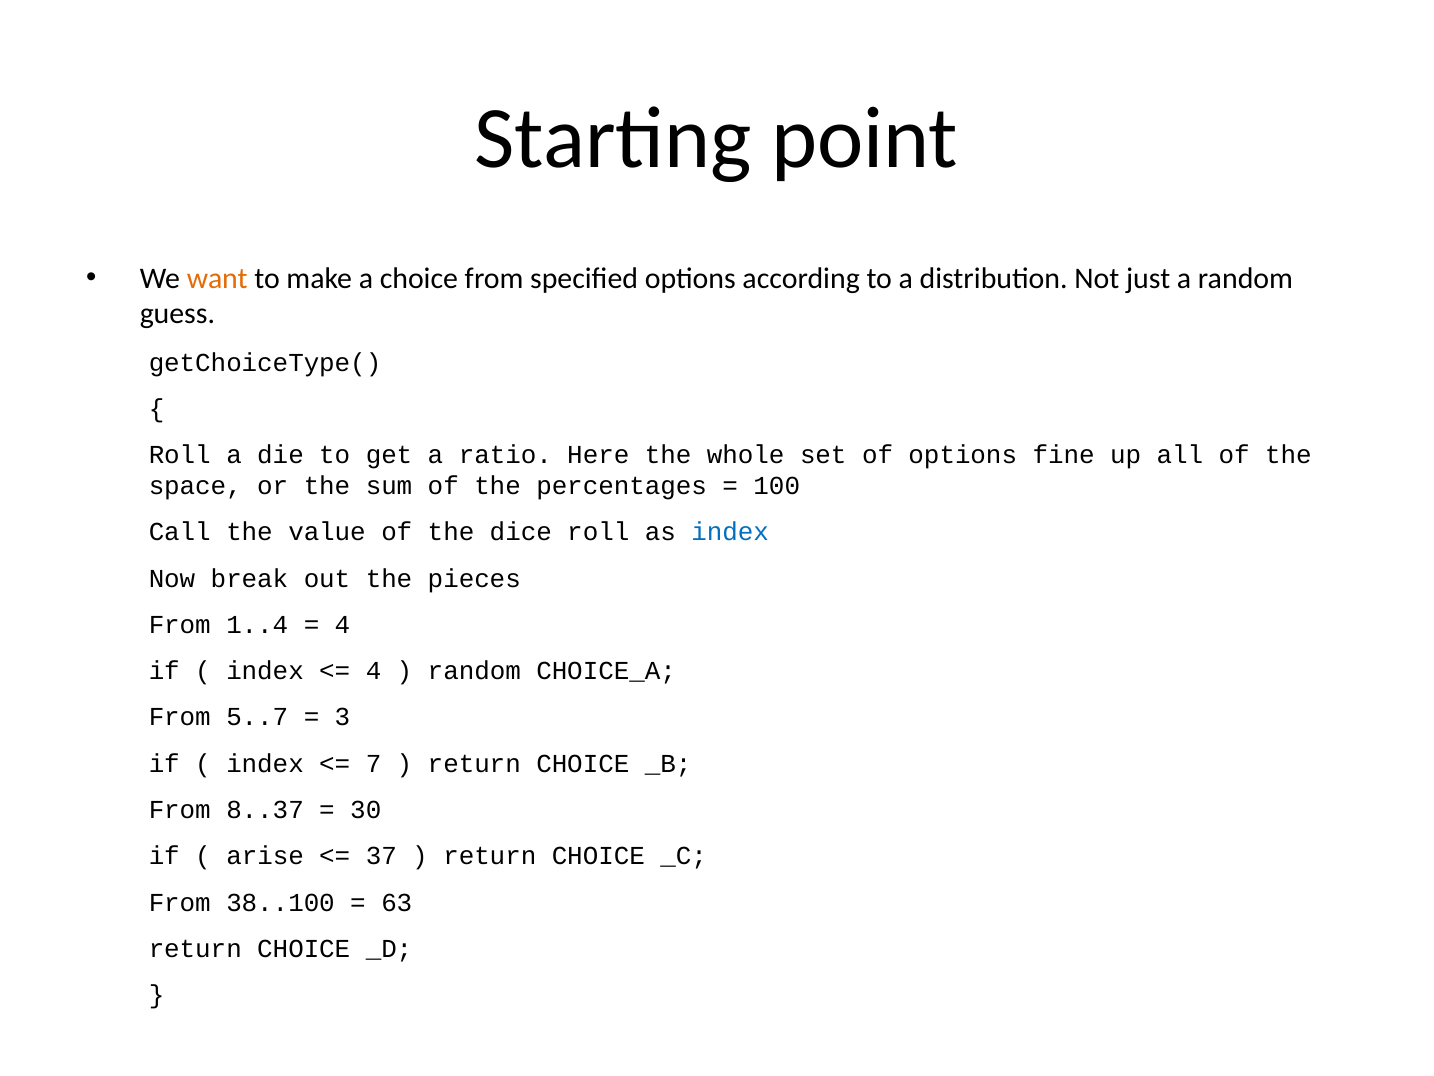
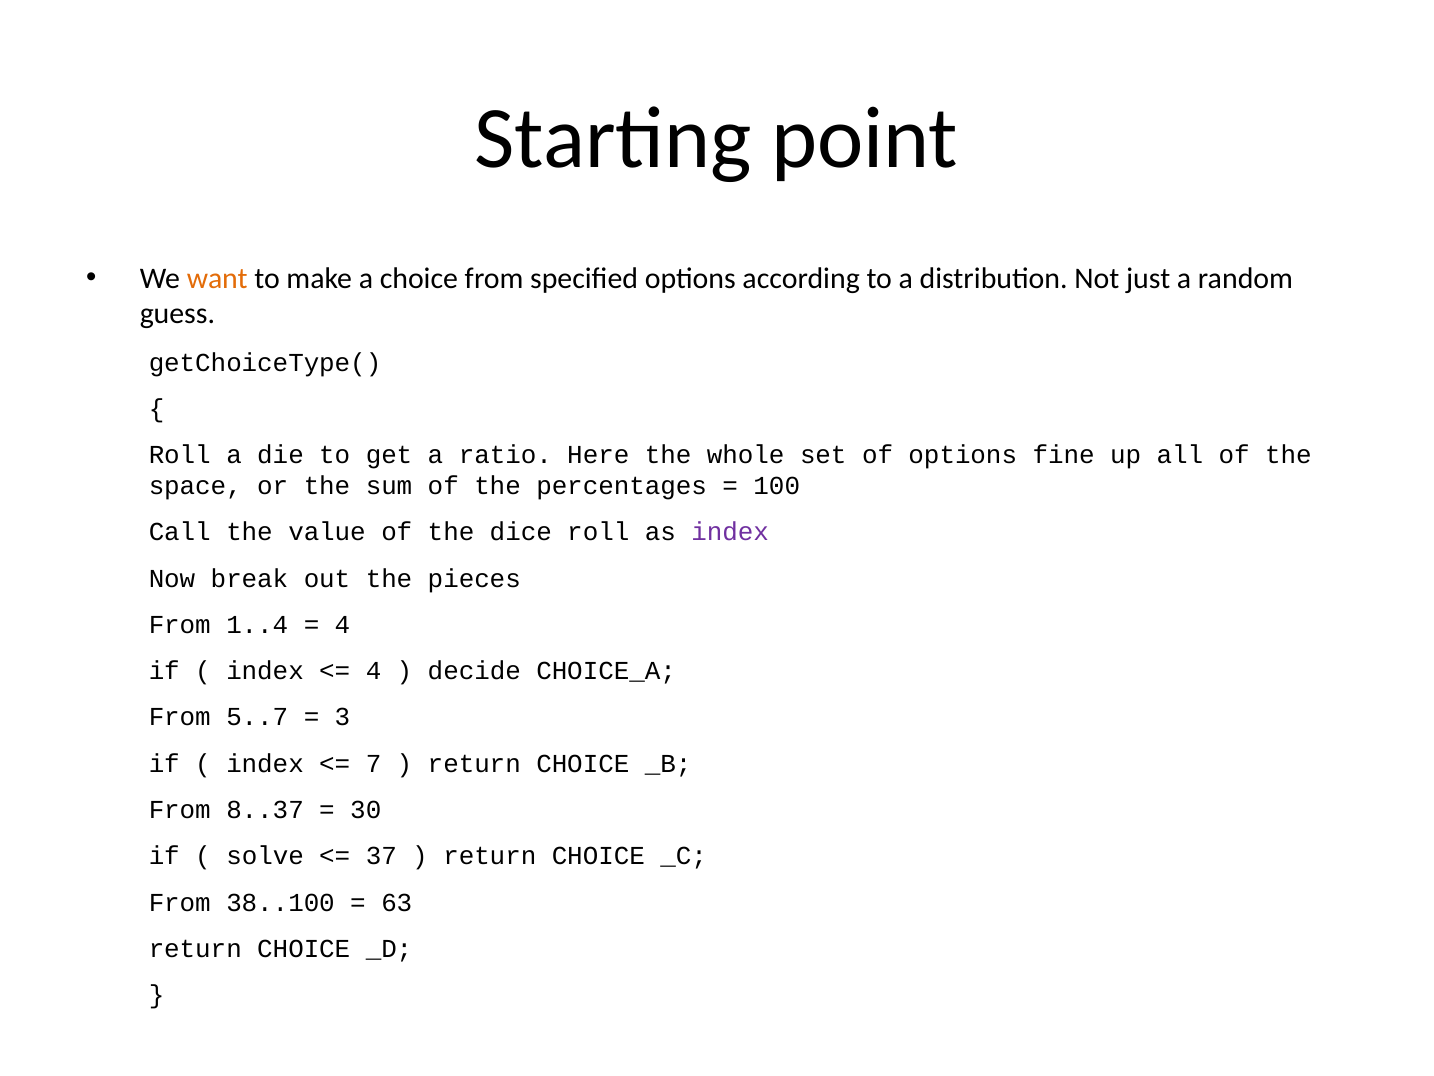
index at (730, 532) colour: blue -> purple
random at (474, 671): random -> decide
arise: arise -> solve
